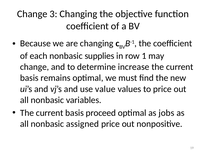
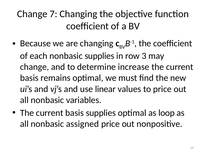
3: 3 -> 7
1: 1 -> 3
value: value -> linear
basis proceed: proceed -> supplies
jobs: jobs -> loop
